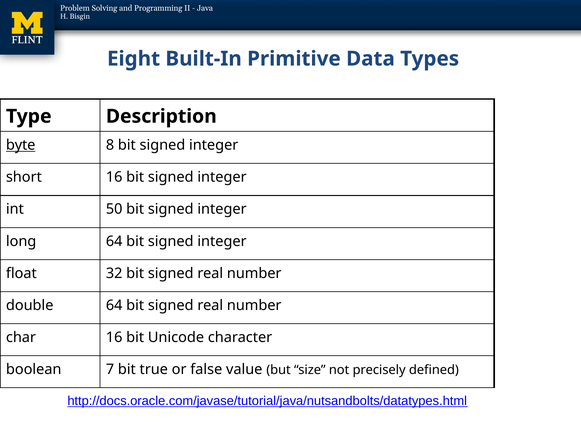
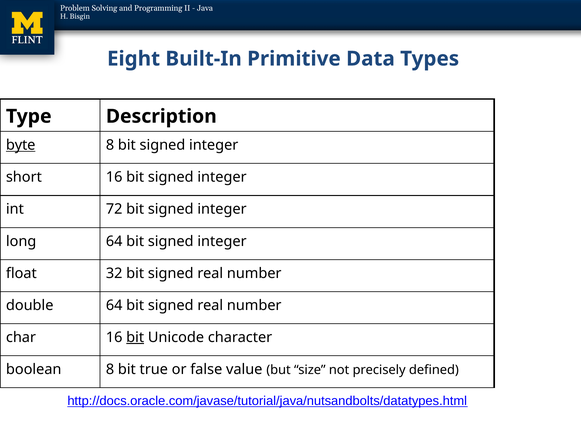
50: 50 -> 72
bit at (135, 337) underline: none -> present
boolean 7: 7 -> 8
